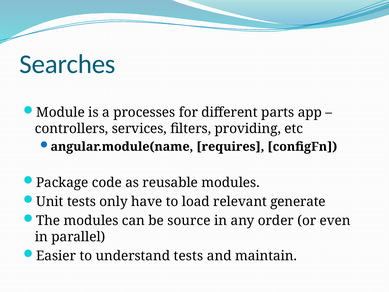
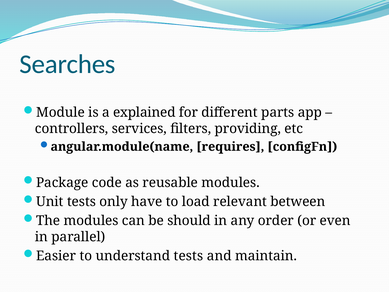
processes: processes -> explained
generate: generate -> between
source: source -> should
